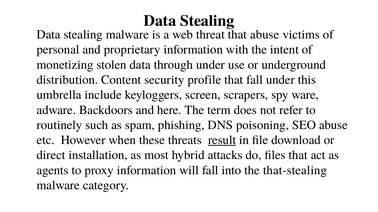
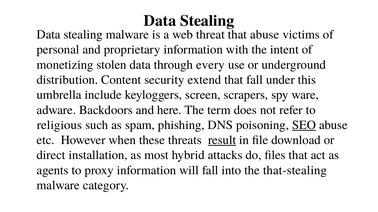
through under: under -> every
profile: profile -> extend
routinely: routinely -> religious
SEO underline: none -> present
